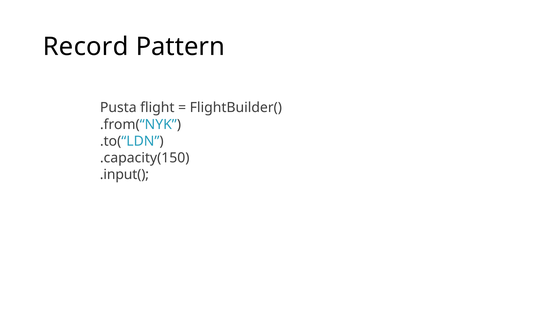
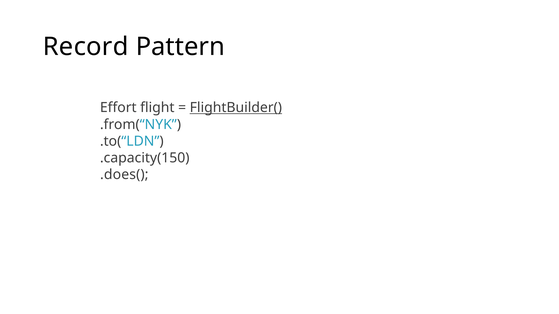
Pusta: Pusta -> Effort
FlightBuilder( underline: none -> present
.input(: .input( -> .does(
